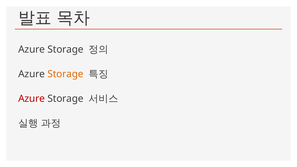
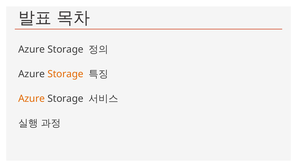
Azure at (32, 99) colour: red -> orange
